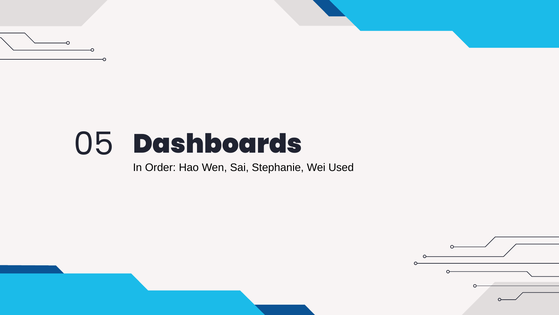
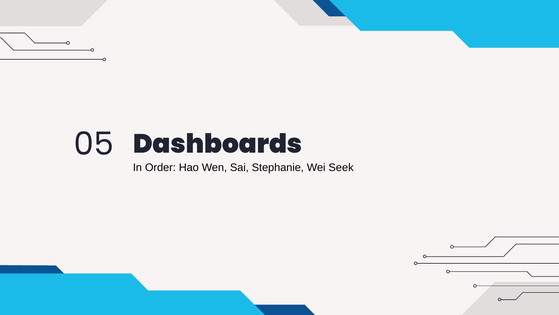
Used: Used -> Seek
